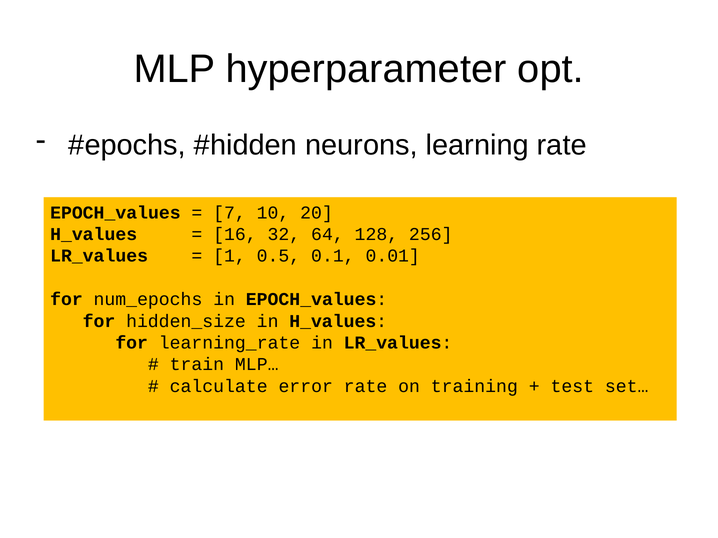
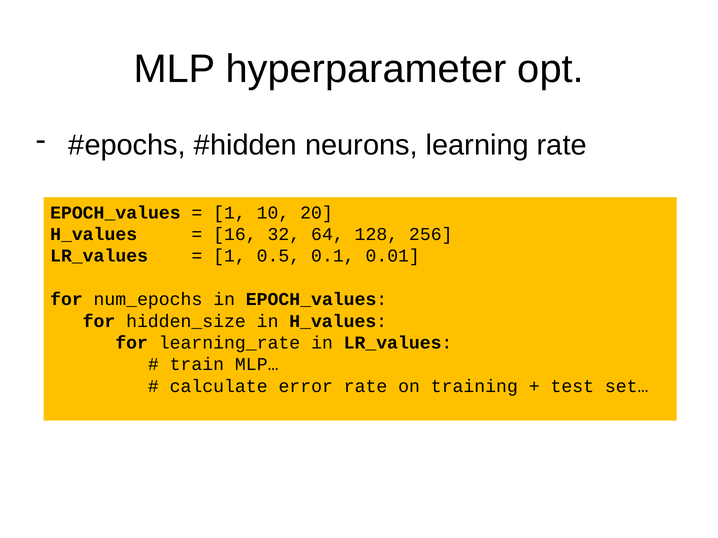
7 at (229, 213): 7 -> 1
